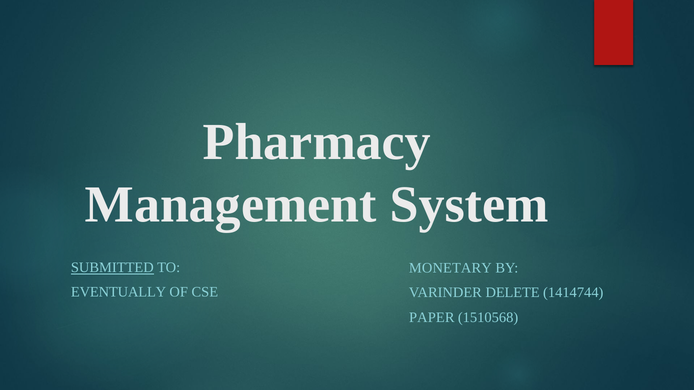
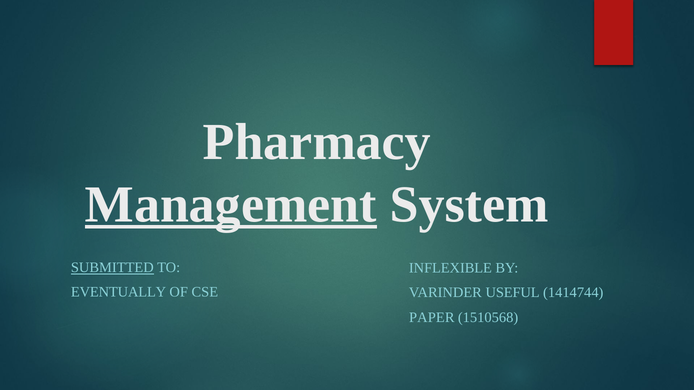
Management underline: none -> present
MONETARY: MONETARY -> INFLEXIBLE
DELETE: DELETE -> USEFUL
